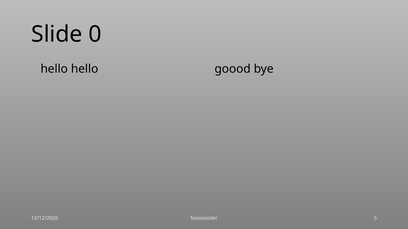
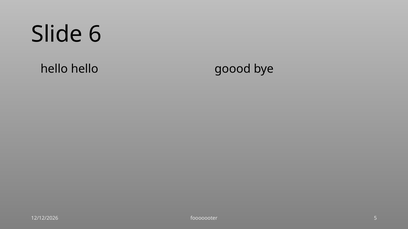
0: 0 -> 6
